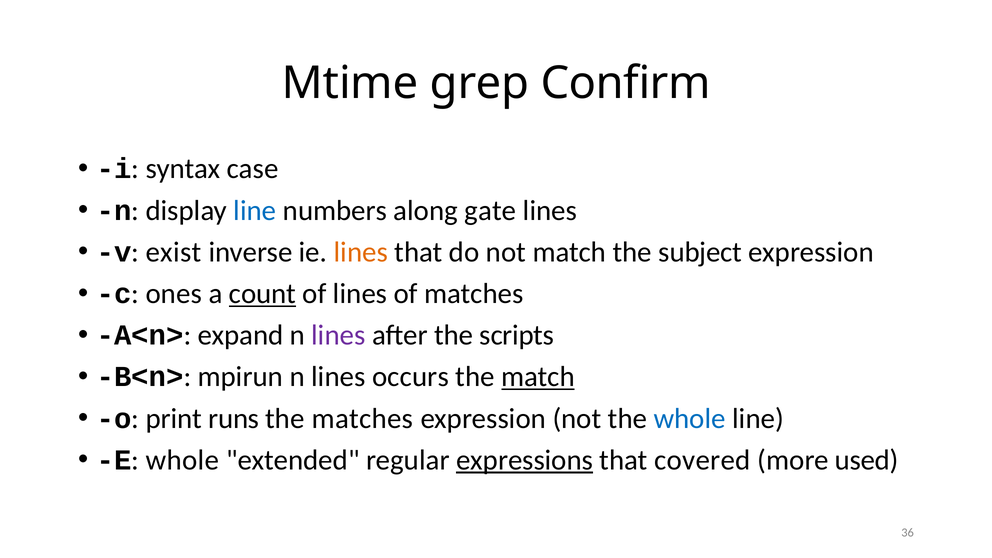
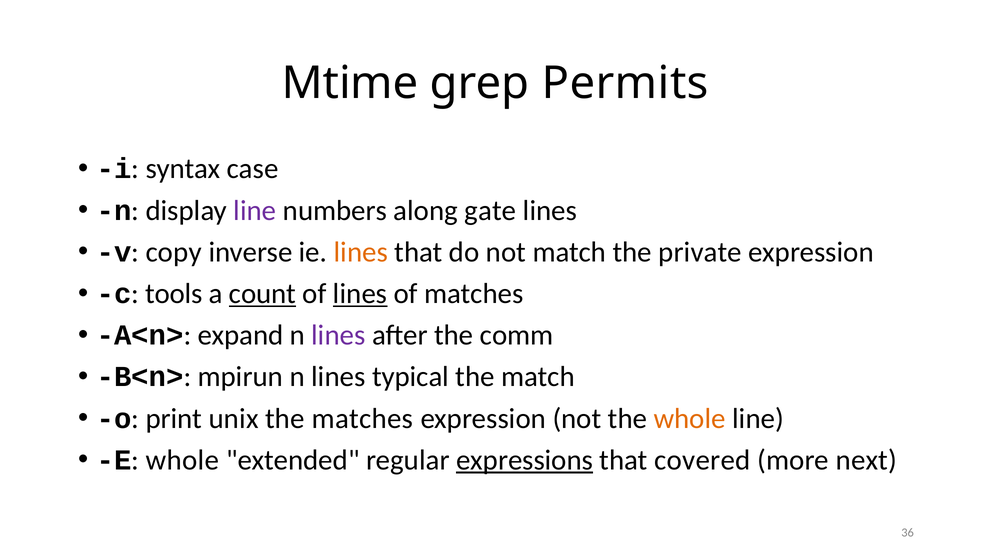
Confirm: Confirm -> Permits
line at (255, 211) colour: blue -> purple
exist: exist -> copy
subject: subject -> private
ones: ones -> tools
lines at (360, 294) underline: none -> present
scripts: scripts -> comm
occurs: occurs -> typical
match at (538, 377) underline: present -> none
runs: runs -> unix
whole at (690, 418) colour: blue -> orange
used: used -> next
